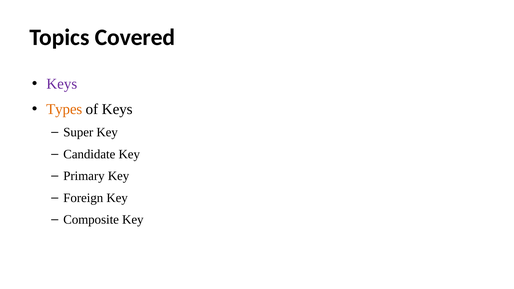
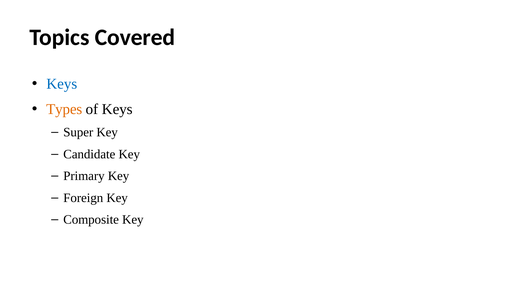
Keys at (62, 84) colour: purple -> blue
